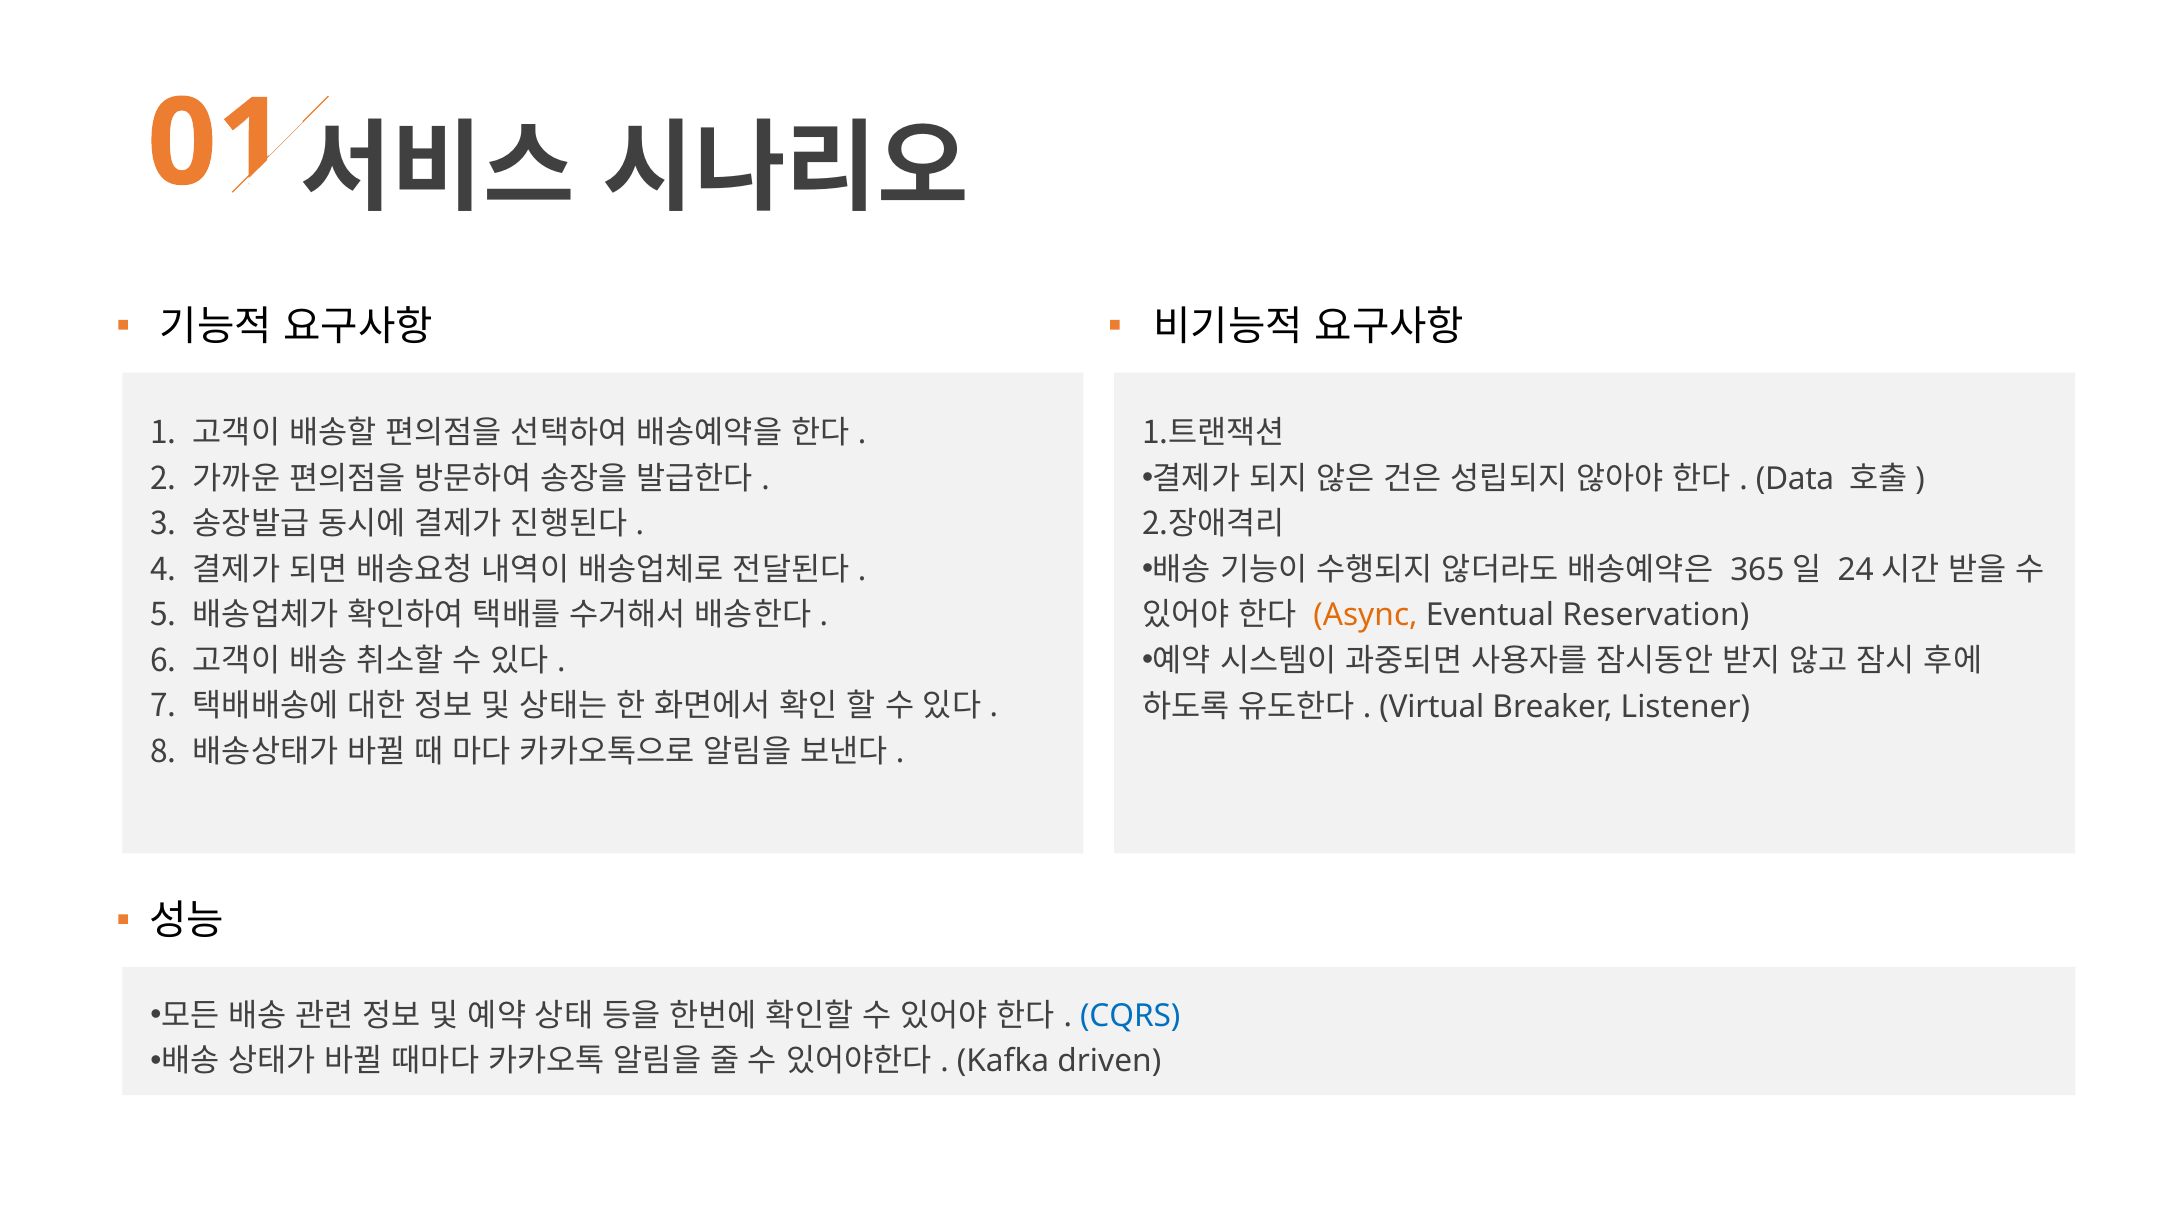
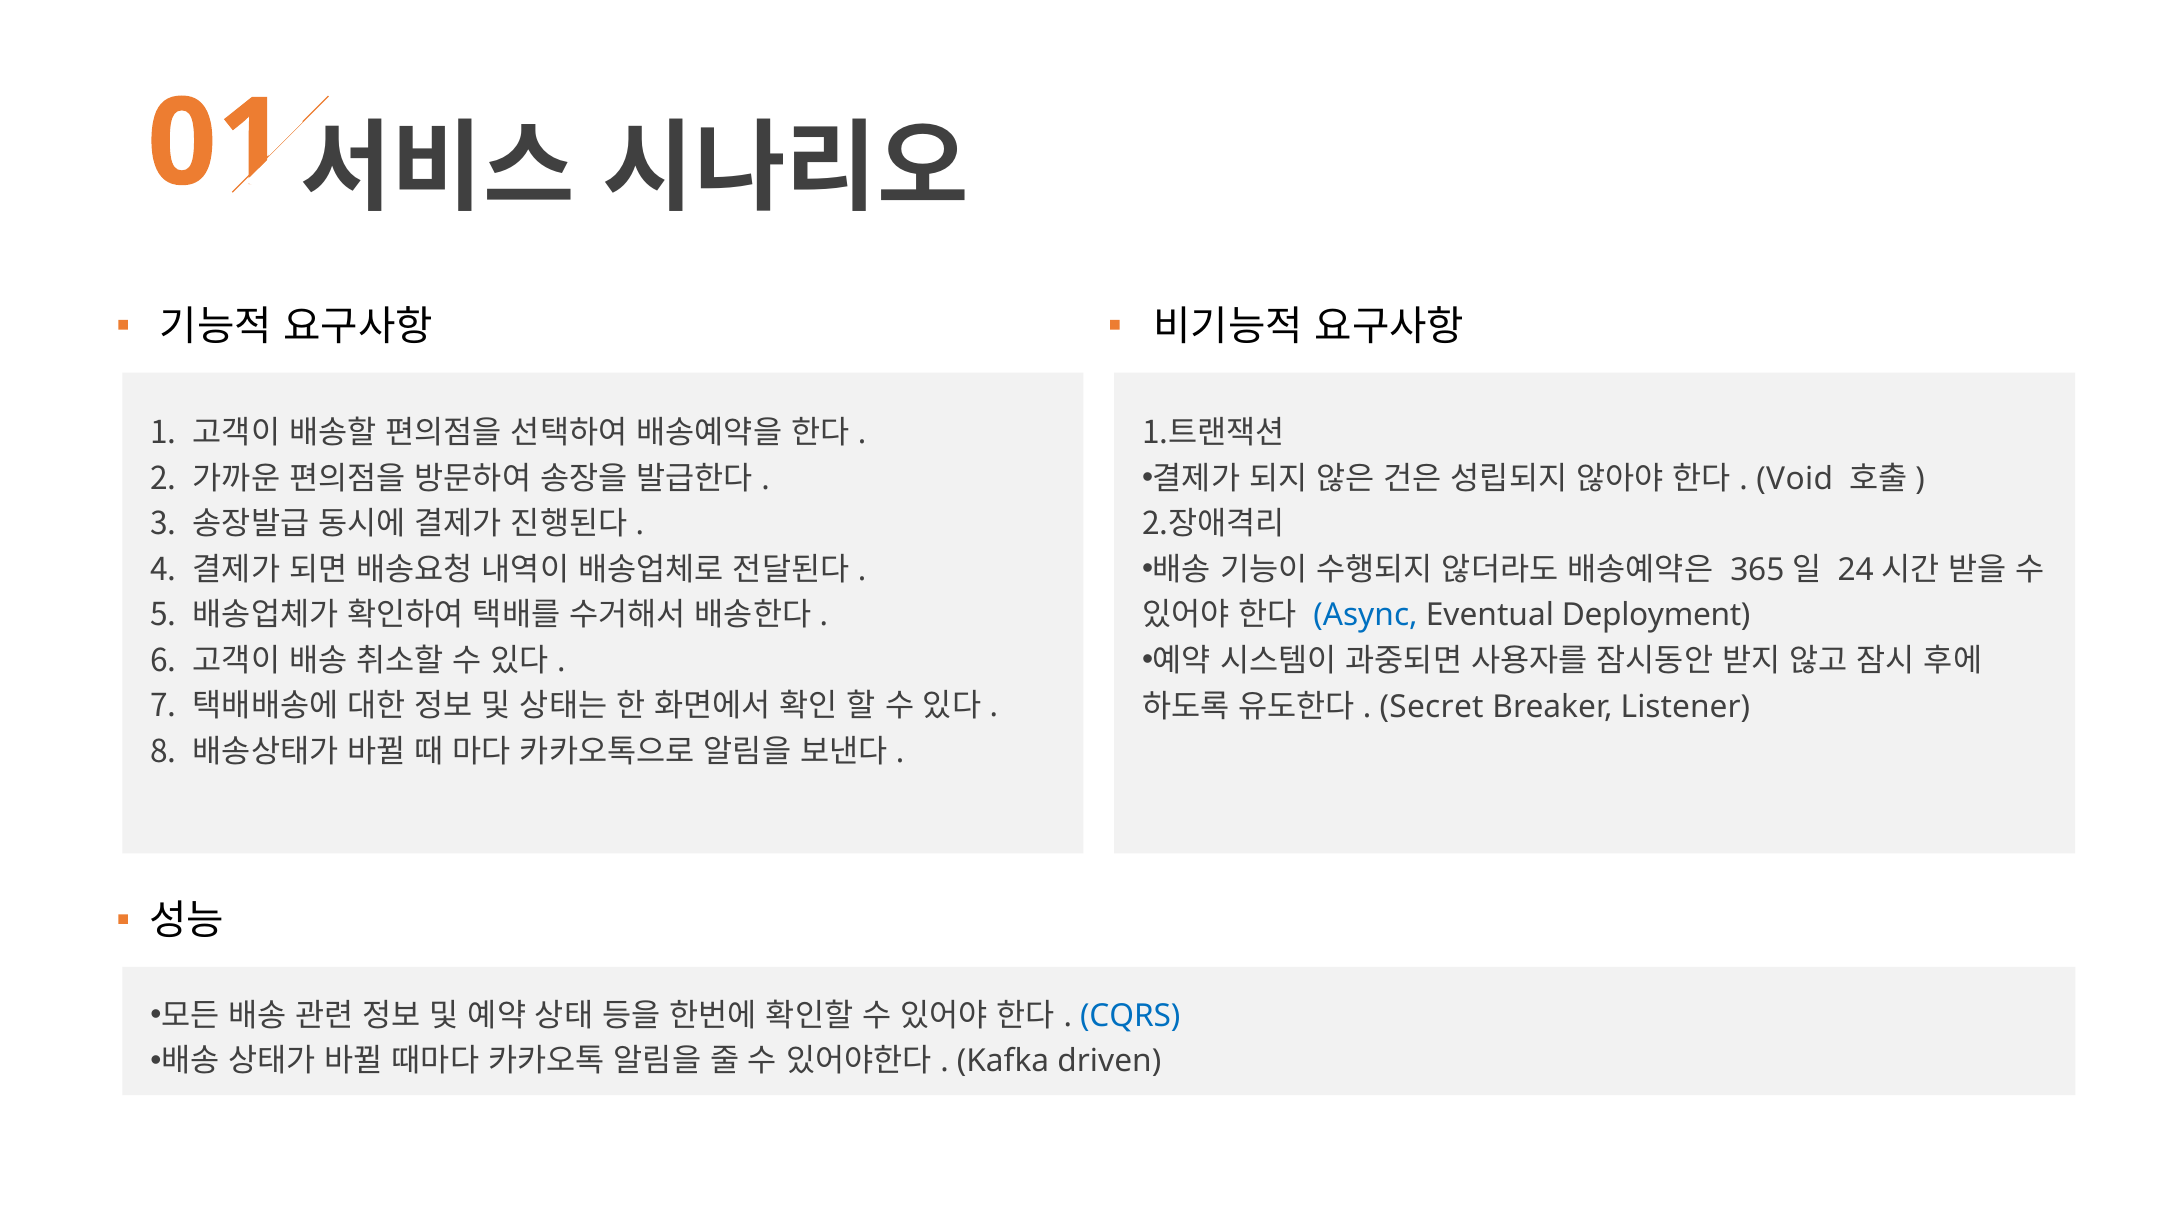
Data: Data -> Void
Async colour: orange -> blue
Reservation: Reservation -> Deployment
Virtual: Virtual -> Secret
